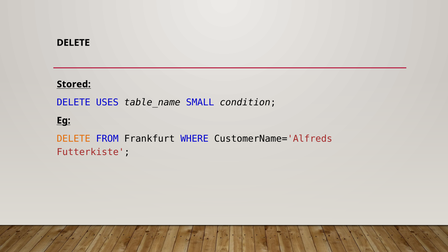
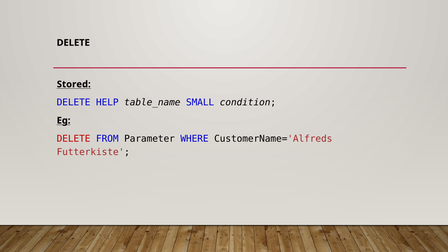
USES: USES -> HELP
DELETE at (74, 139) colour: orange -> red
Frankfurt: Frankfurt -> Parameter
